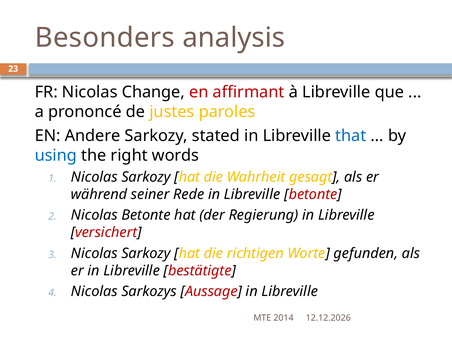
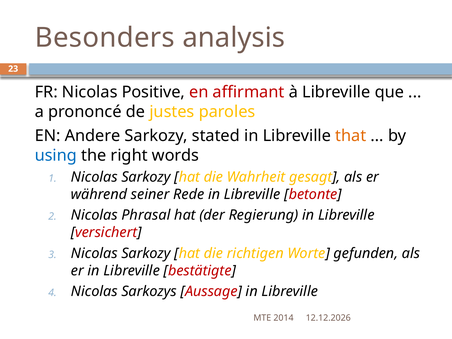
Change: Change -> Positive
that colour: blue -> orange
Nicolas Betonte: Betonte -> Phrasal
